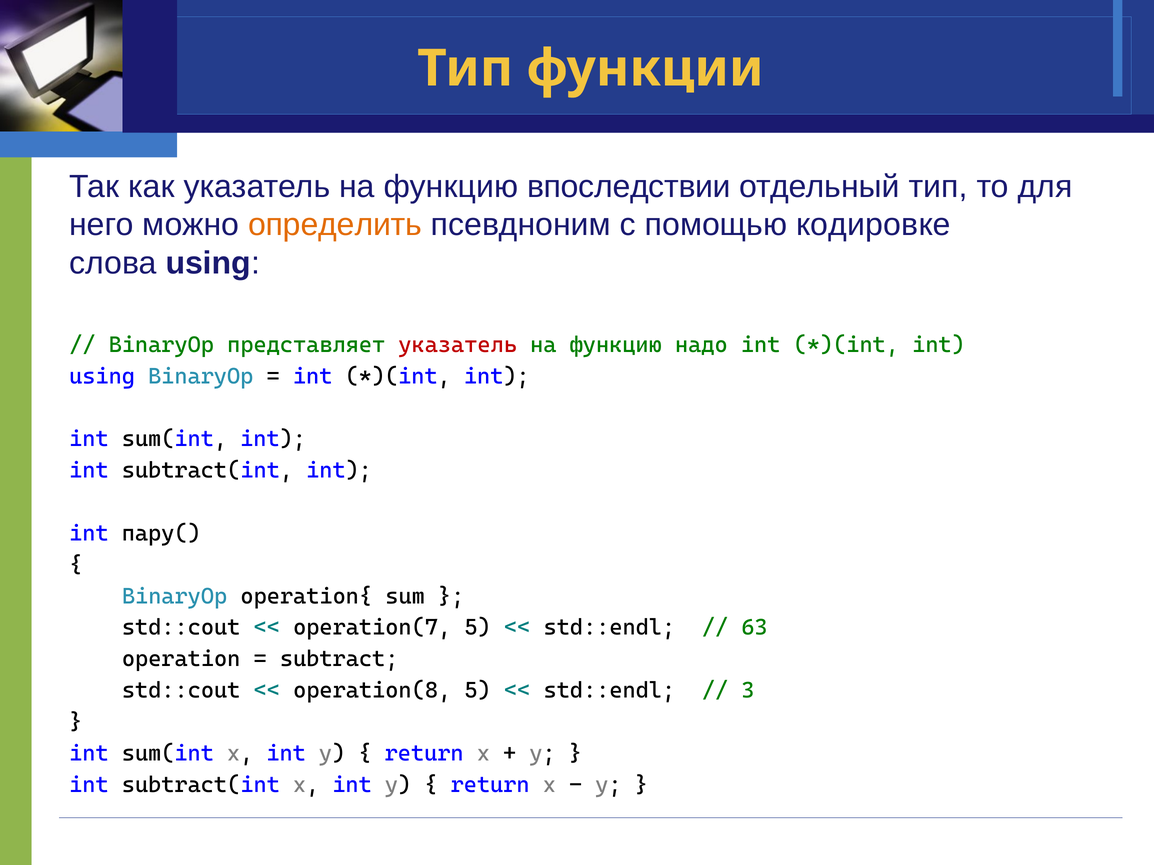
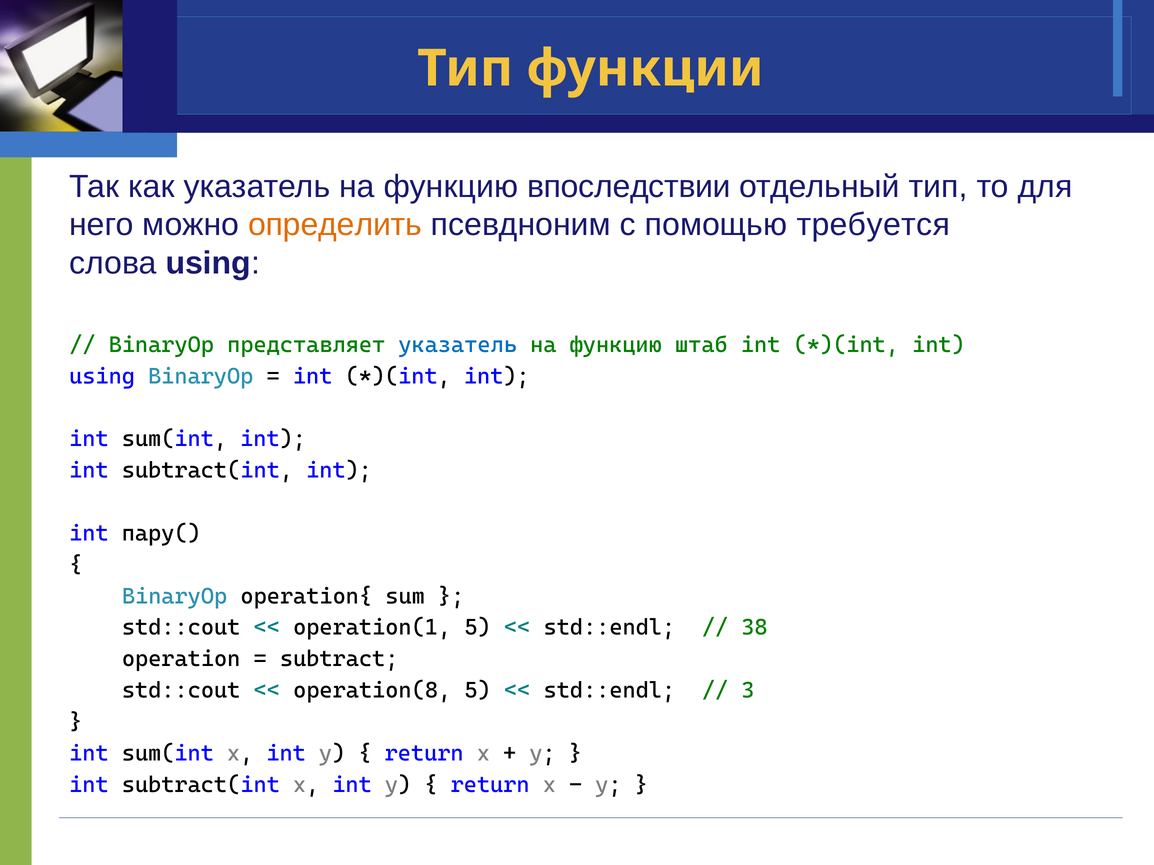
кодировке: кодировке -> требуется
указатель at (458, 345) colour: red -> blue
надо: надо -> штаб
operation(7: operation(7 -> operation(1
63: 63 -> 38
